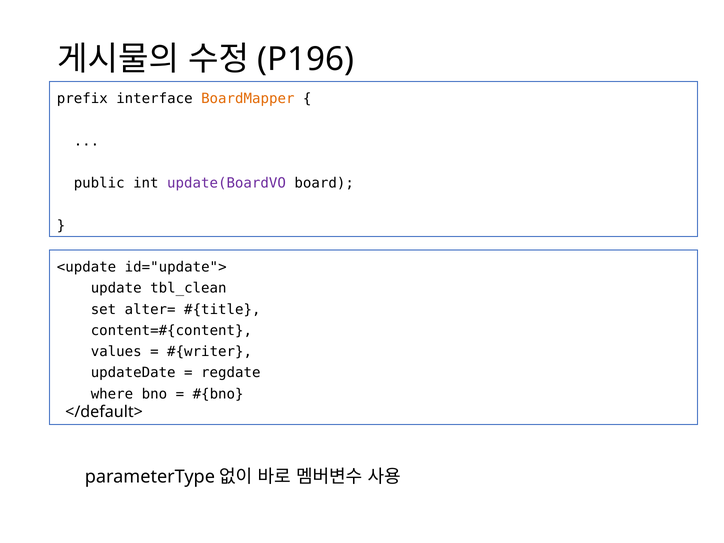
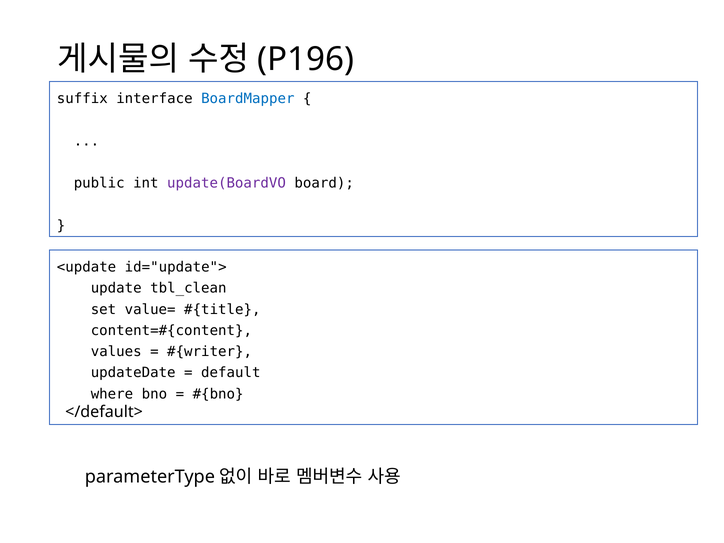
prefix: prefix -> suffix
BoardMapper colour: orange -> blue
alter=: alter= -> value=
regdate: regdate -> default
